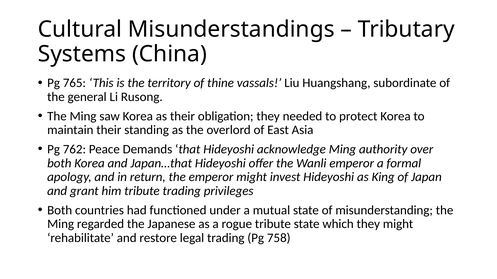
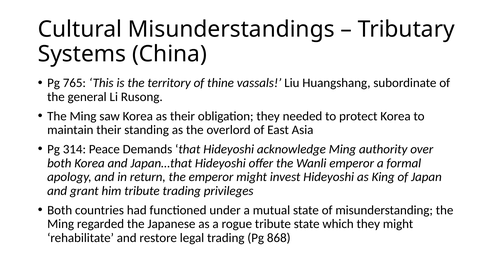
762: 762 -> 314
758: 758 -> 868
